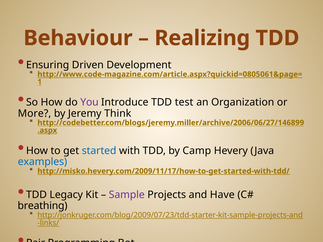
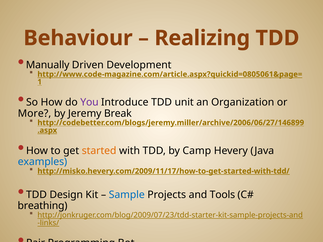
Ensuring: Ensuring -> Manually
test: test -> unit
Think: Think -> Break
started colour: blue -> orange
Legacy: Legacy -> Design
Sample colour: purple -> blue
Have: Have -> Tools
